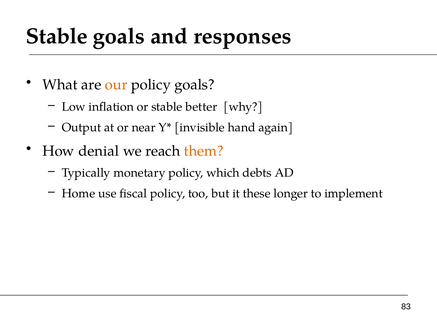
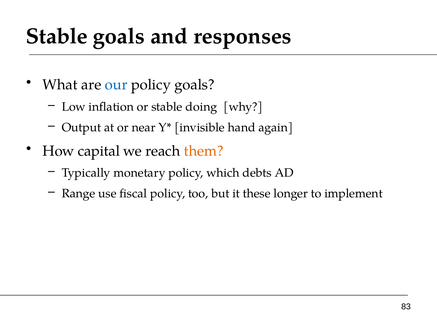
our colour: orange -> blue
better: better -> doing
denial: denial -> capital
Home: Home -> Range
